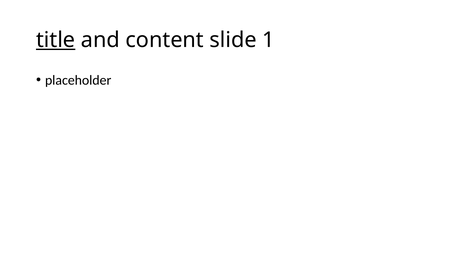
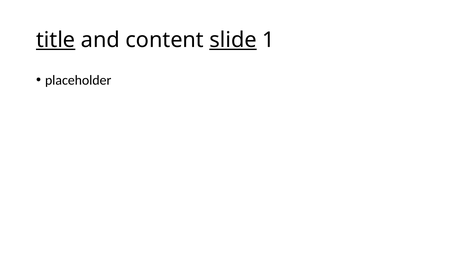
slide underline: none -> present
